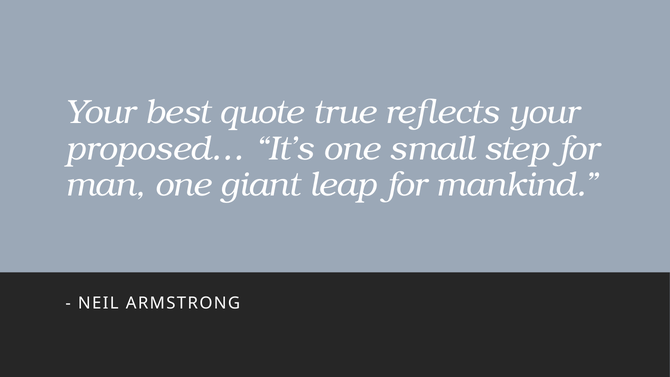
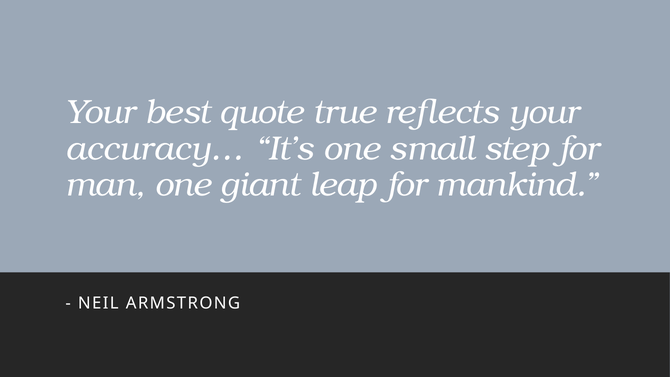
proposed…: proposed… -> accuracy…
